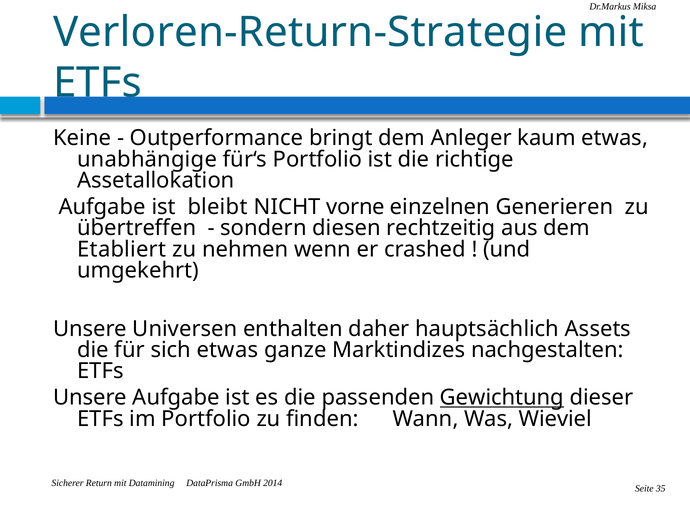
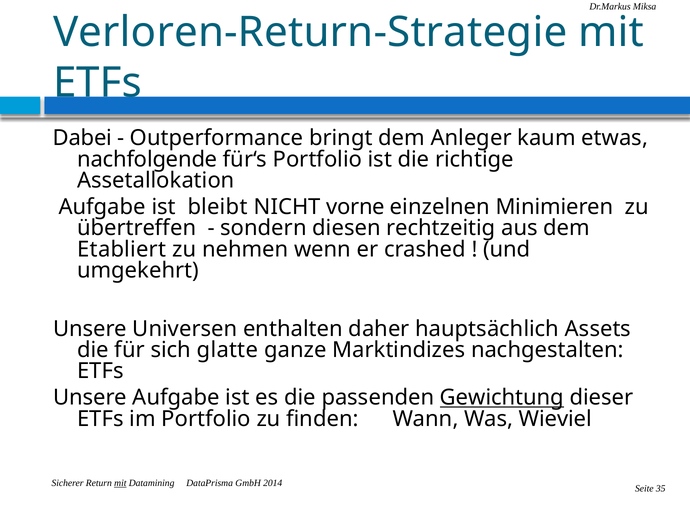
Keine: Keine -> Dabei
unabhängige: unabhängige -> nachfolgende
Generieren: Generieren -> Minimieren
sich etwas: etwas -> glatte
mit at (120, 483) underline: none -> present
